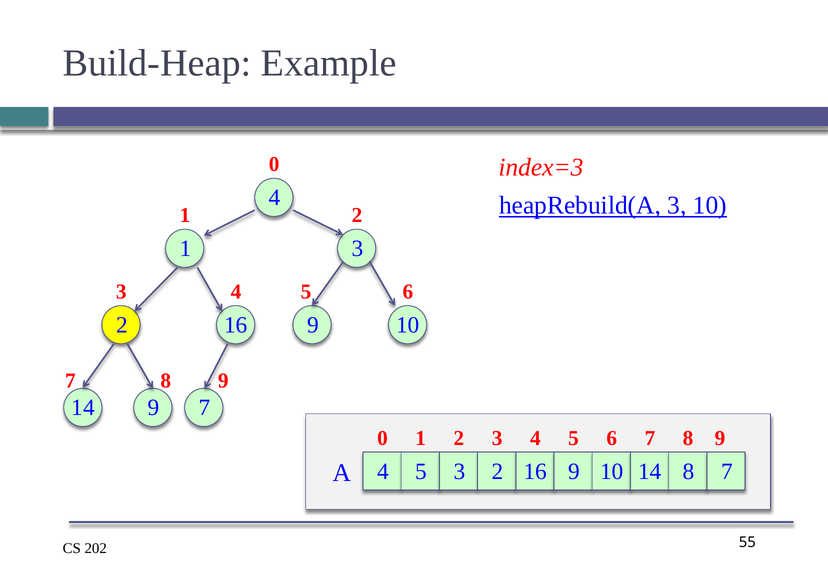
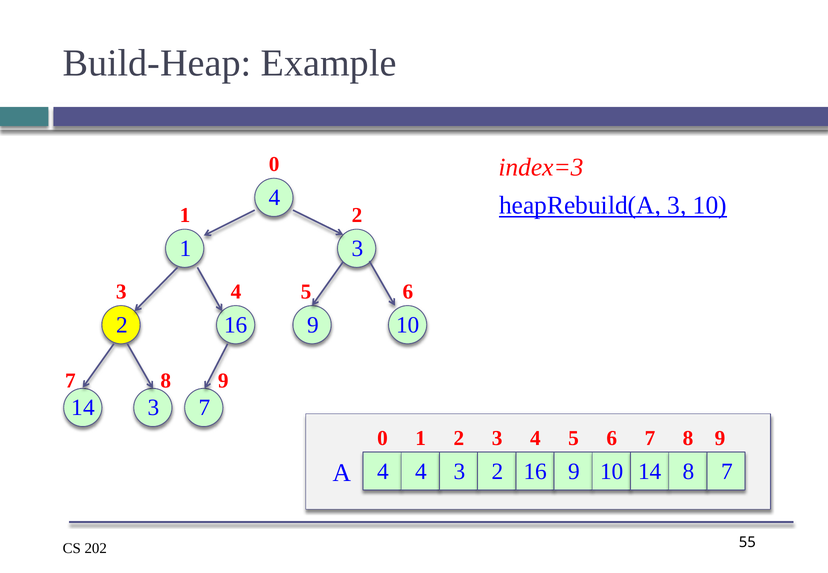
14 9: 9 -> 3
5 at (421, 472): 5 -> 4
